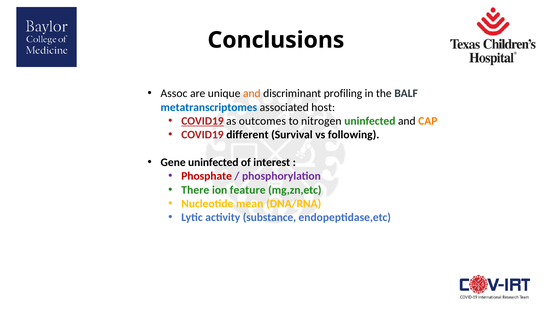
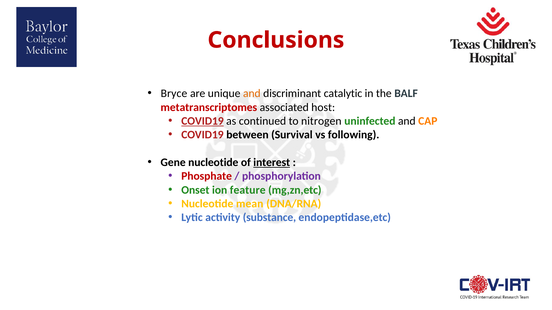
Conclusions colour: black -> red
Assoc: Assoc -> Bryce
profiling: profiling -> catalytic
metatranscriptomes colour: blue -> red
outcomes: outcomes -> continued
different: different -> between
Gene uninfected: uninfected -> nucleotide
interest underline: none -> present
There: There -> Onset
